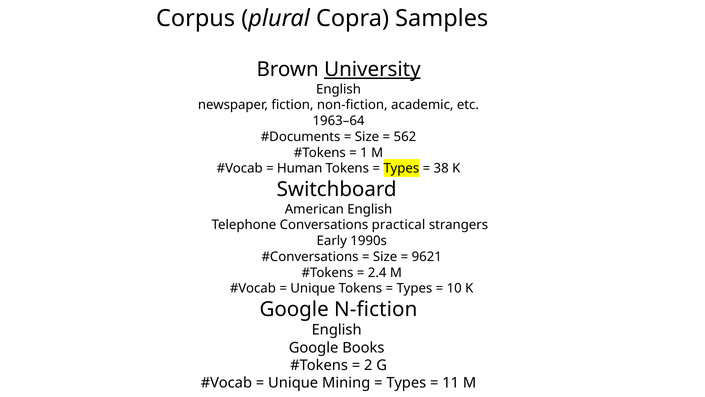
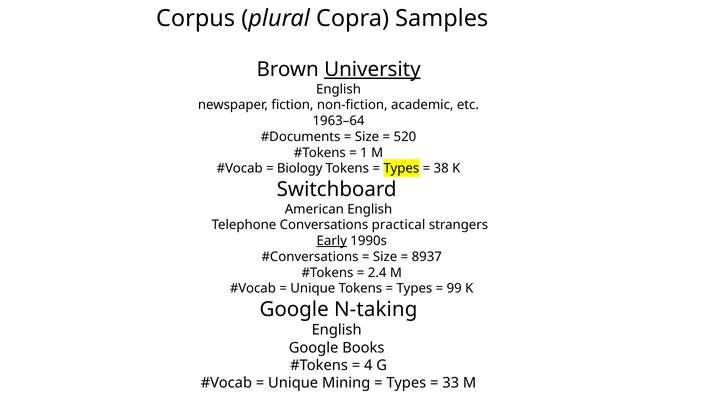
562: 562 -> 520
Human: Human -> Biology
Early underline: none -> present
9621: 9621 -> 8937
10: 10 -> 99
N-fiction: N-fiction -> N-taking
2: 2 -> 4
11: 11 -> 33
